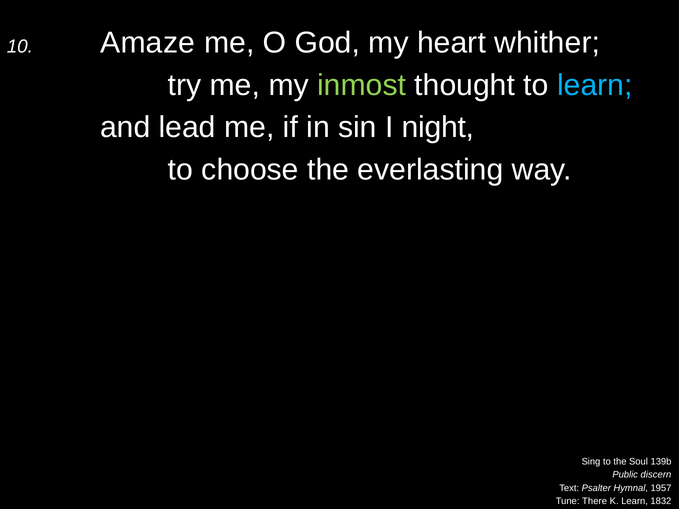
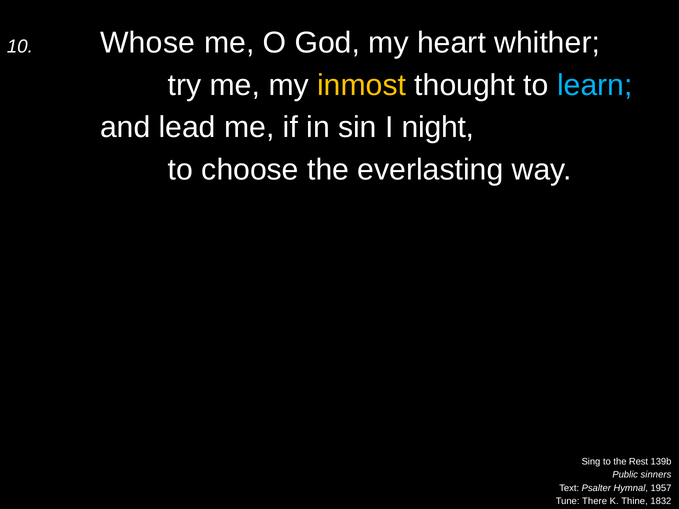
Amaze: Amaze -> Whose
inmost colour: light green -> yellow
Soul: Soul -> Rest
discern: discern -> sinners
K Learn: Learn -> Thine
